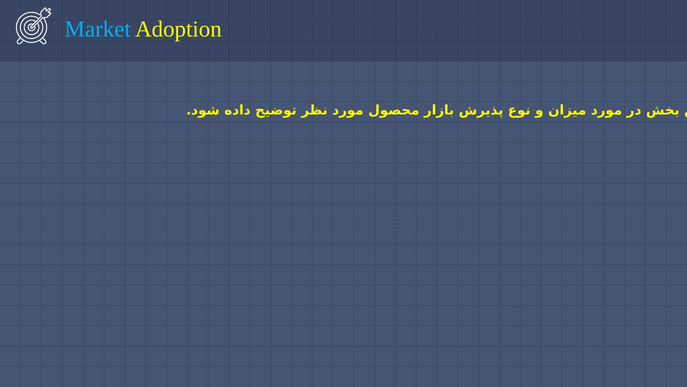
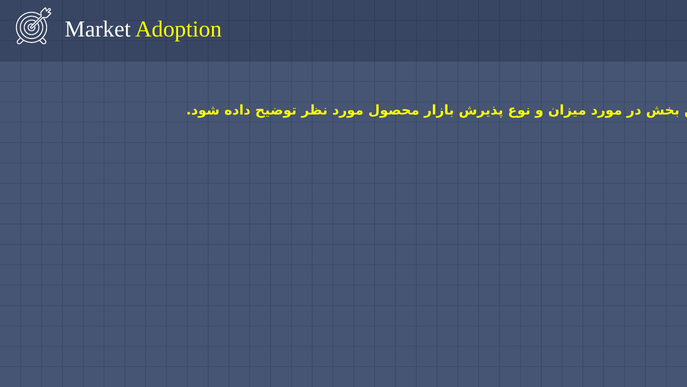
Market colour: light blue -> white
